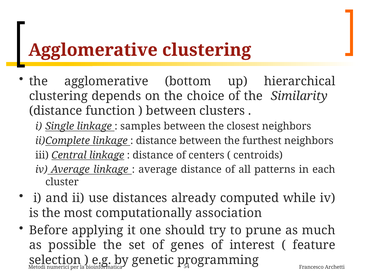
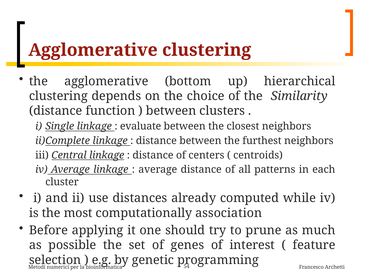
samples: samples -> evaluate
